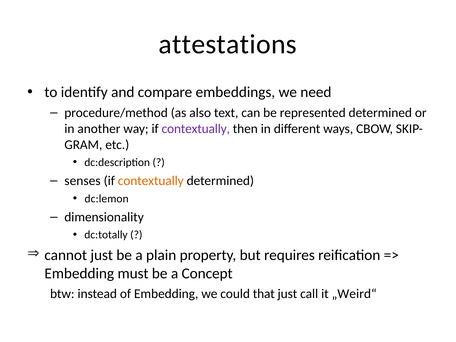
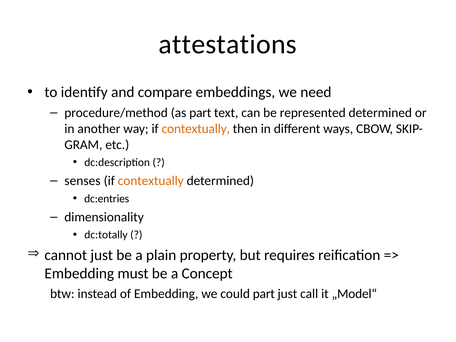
as also: also -> part
contextually at (196, 129) colour: purple -> orange
dc:lemon: dc:lemon -> dc:entries
could that: that -> part
„Weird“: „Weird“ -> „Model“
